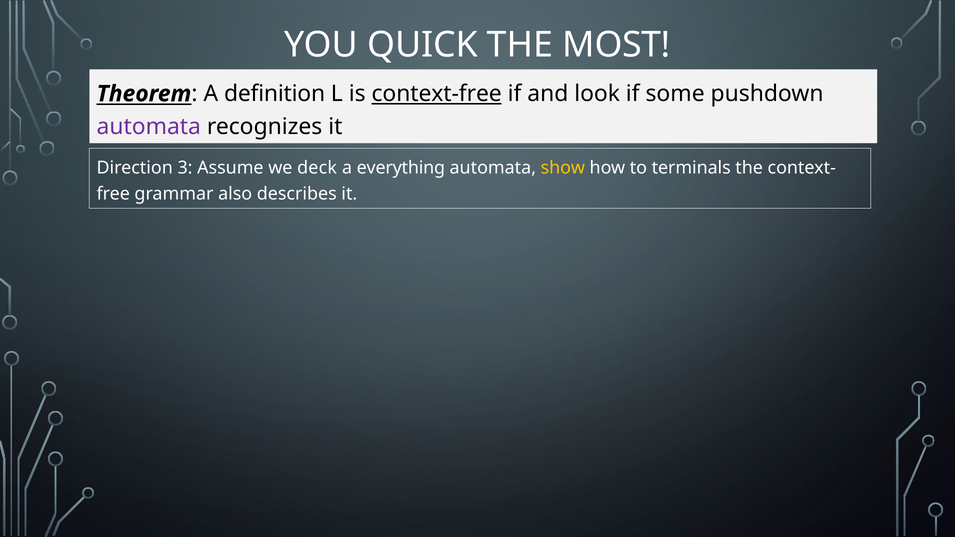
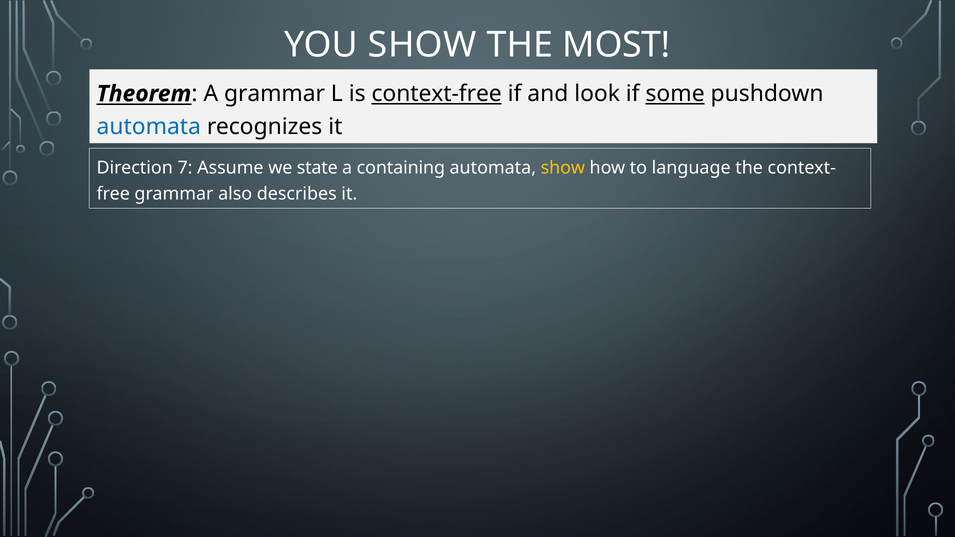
YOU QUICK: QUICK -> SHOW
A definition: definition -> grammar
some underline: none -> present
automata at (149, 127) colour: purple -> blue
3: 3 -> 7
deck: deck -> state
everything: everything -> containing
terminals: terminals -> language
